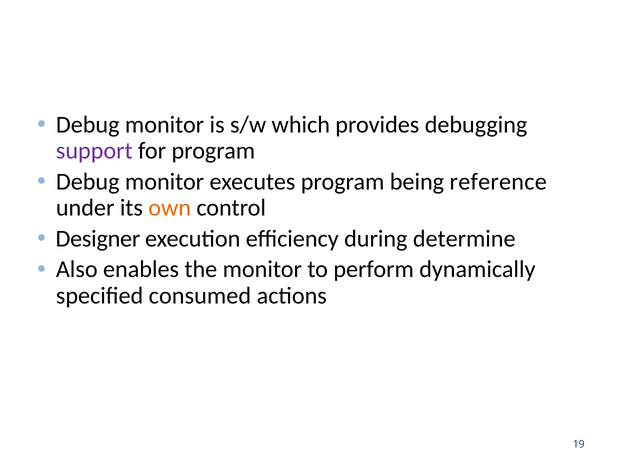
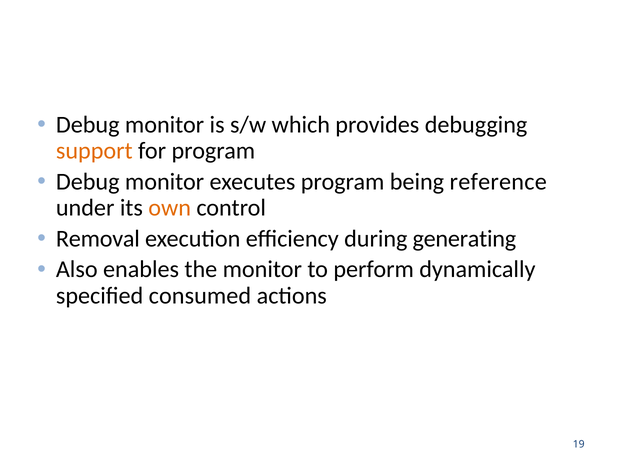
support colour: purple -> orange
Designer: Designer -> Removal
determine: determine -> generating
